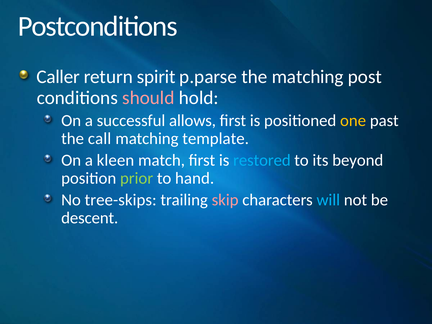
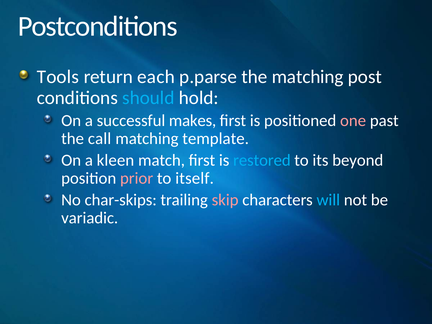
Caller: Caller -> Tools
spirit: spirit -> each
should colour: pink -> light blue
allows: allows -> makes
one colour: yellow -> pink
prior colour: light green -> pink
hand: hand -> itself
tree-skips: tree-skips -> char-skips
descent: descent -> variadic
